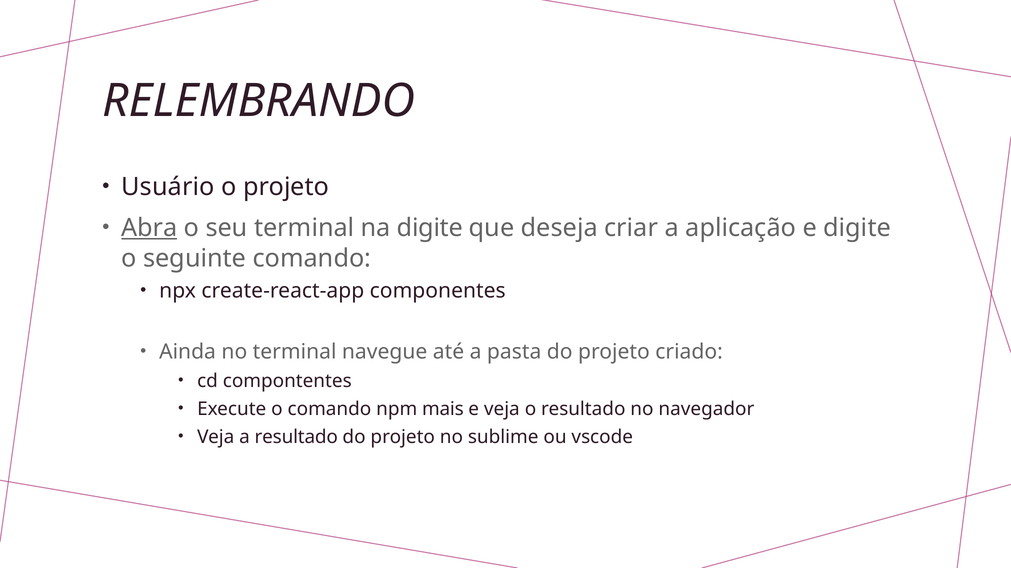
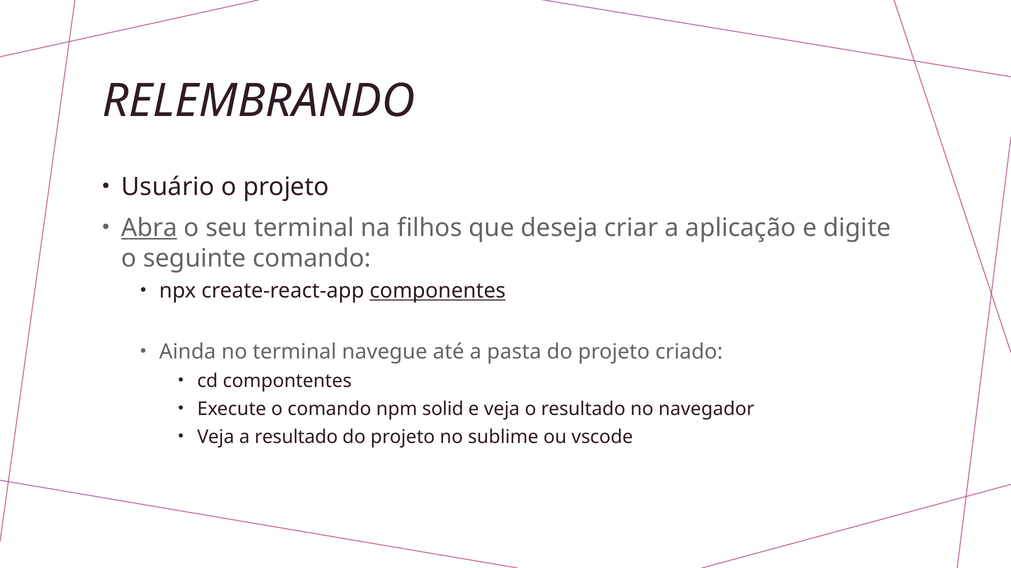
na digite: digite -> filhos
componentes underline: none -> present
mais: mais -> solid
